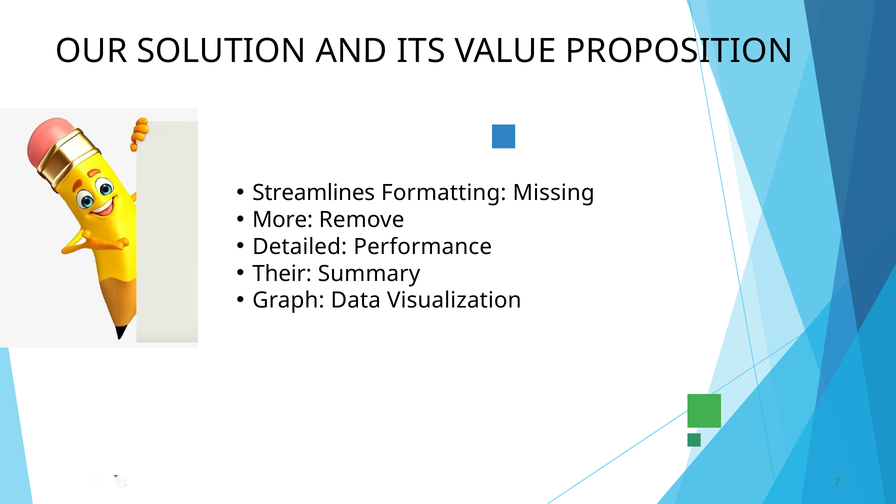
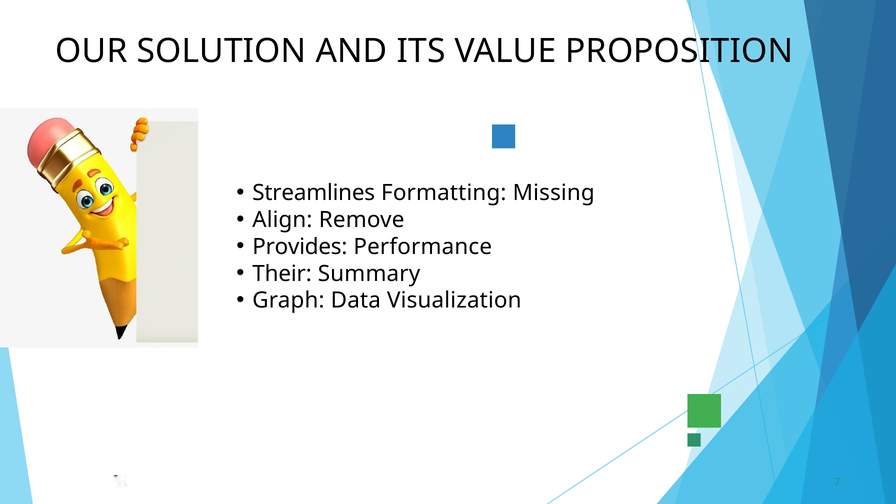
More: More -> Align
Detailed: Detailed -> Provides
